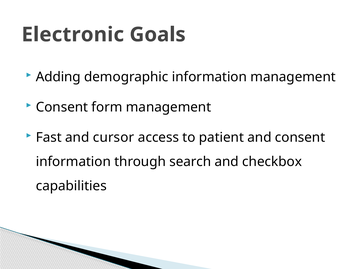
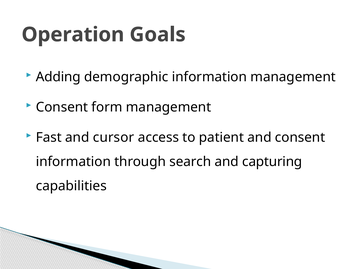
Electronic: Electronic -> Operation
checkbox: checkbox -> capturing
